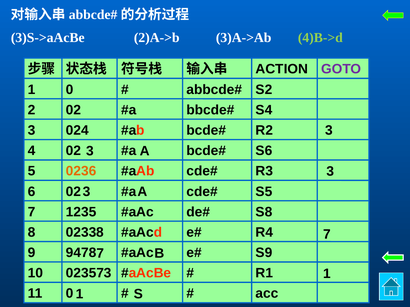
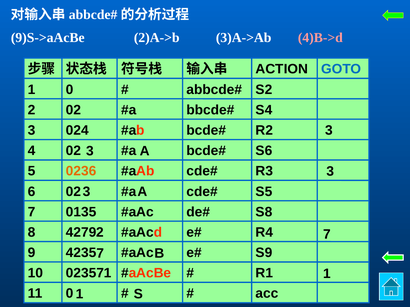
3)S->aAcBe: 3)S->aAcBe -> 9)S->aAcBe
4)B->d colour: light green -> pink
GOTO colour: purple -> blue
1235: 1235 -> 0135
02338: 02338 -> 42792
9478: 9478 -> 4235
023573: 023573 -> 023571
